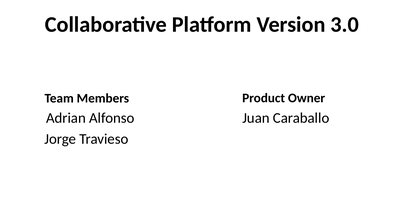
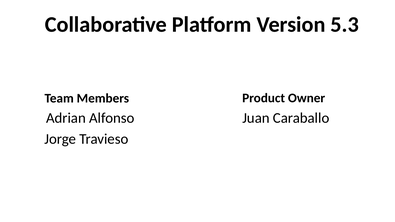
3.0: 3.0 -> 5.3
